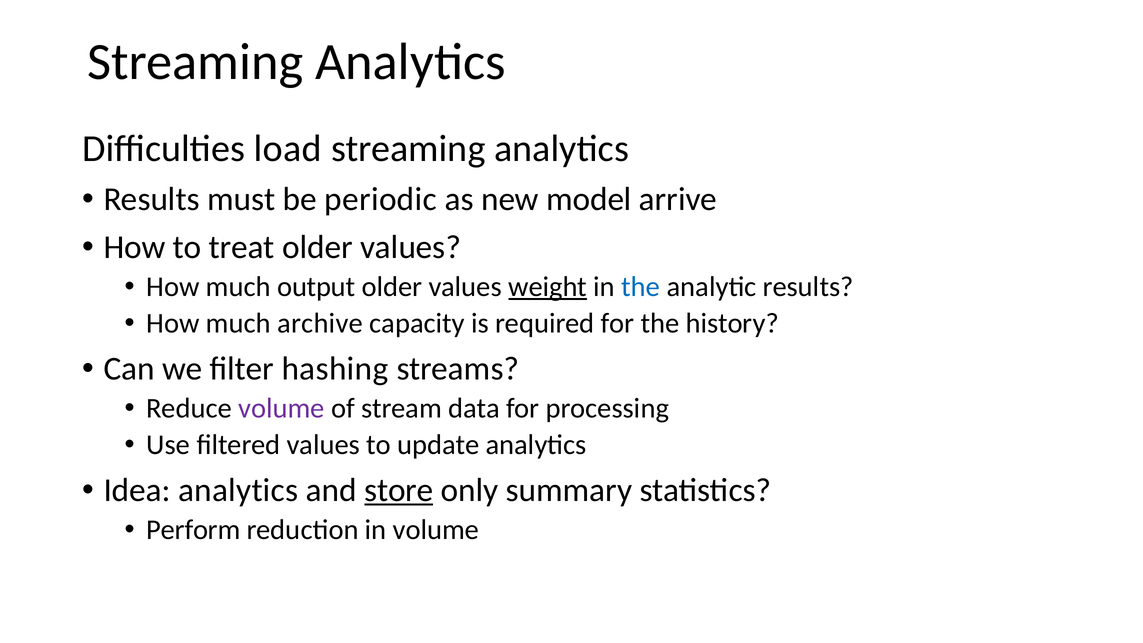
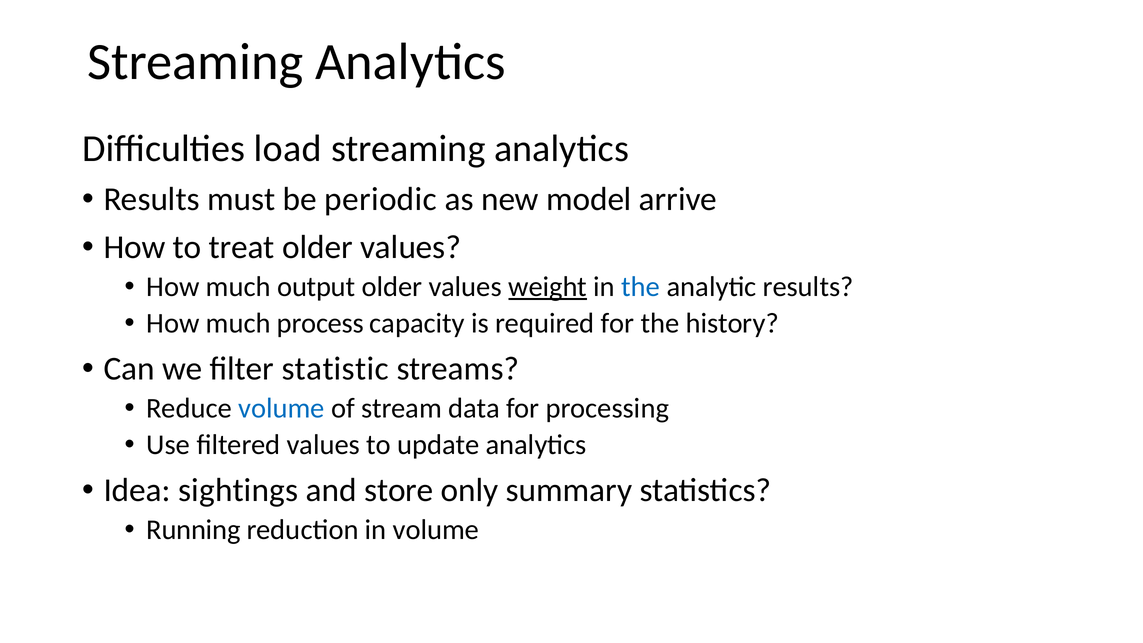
archive: archive -> process
hashing: hashing -> statistic
volume at (281, 408) colour: purple -> blue
Idea analytics: analytics -> sightings
store underline: present -> none
Perform: Perform -> Running
